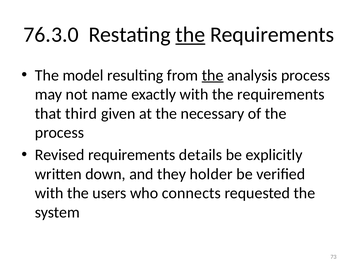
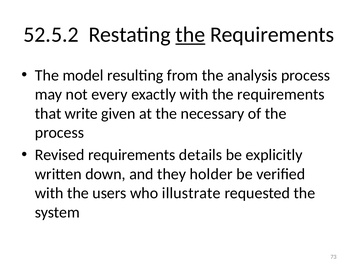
76.3.0: 76.3.0 -> 52.5.2
the at (213, 75) underline: present -> none
name: name -> every
third: third -> write
connects: connects -> illustrate
